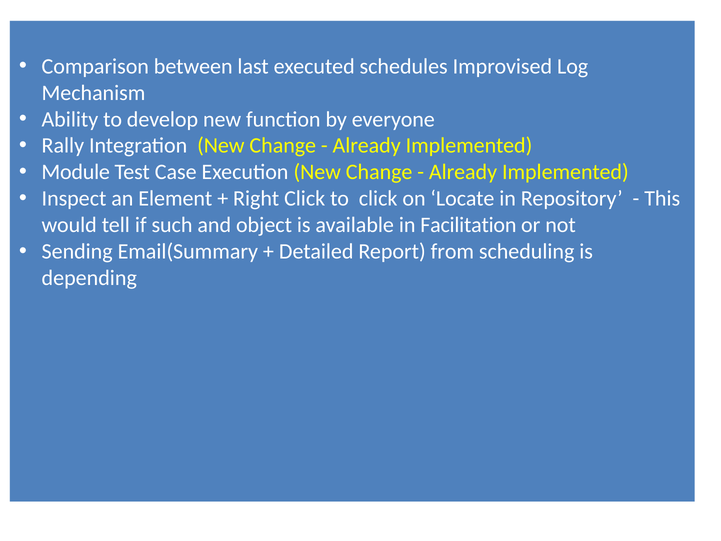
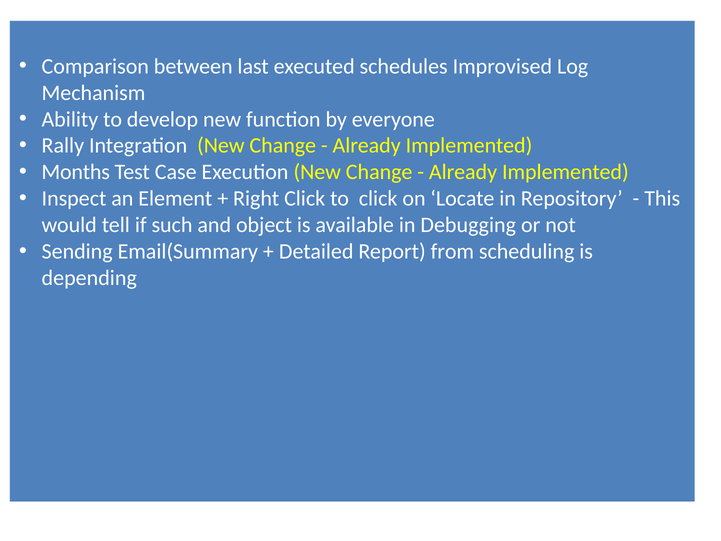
Module: Module -> Months
Facilitation: Facilitation -> Debugging
